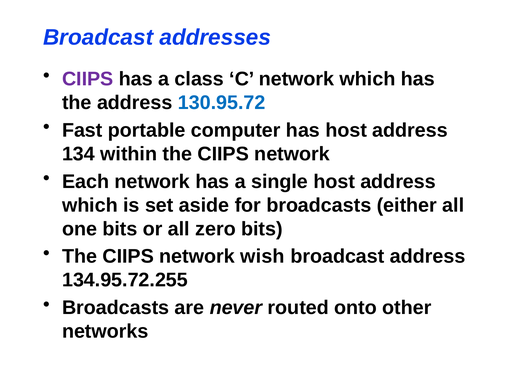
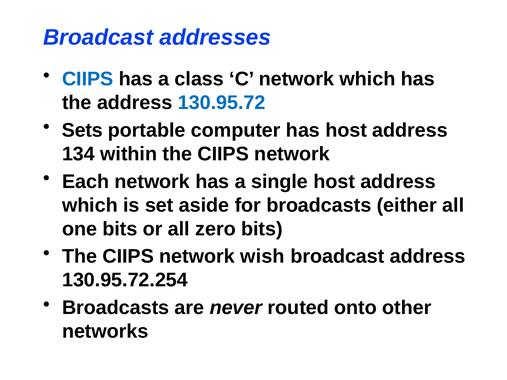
CIIPS at (88, 79) colour: purple -> blue
Fast: Fast -> Sets
134.95.72.255: 134.95.72.255 -> 130.95.72.254
